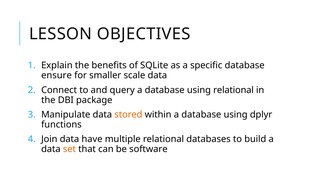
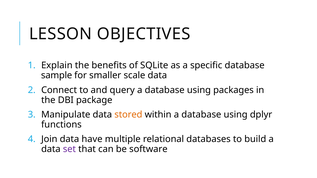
ensure: ensure -> sample
using relational: relational -> packages
set colour: orange -> purple
